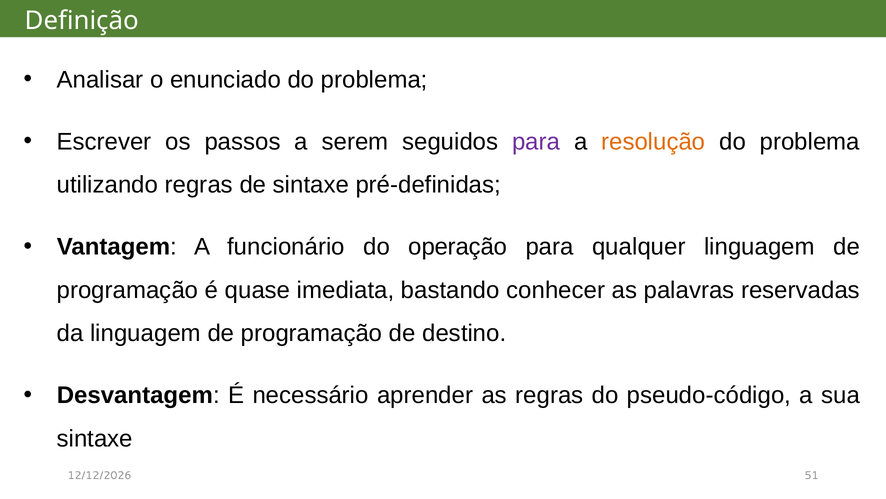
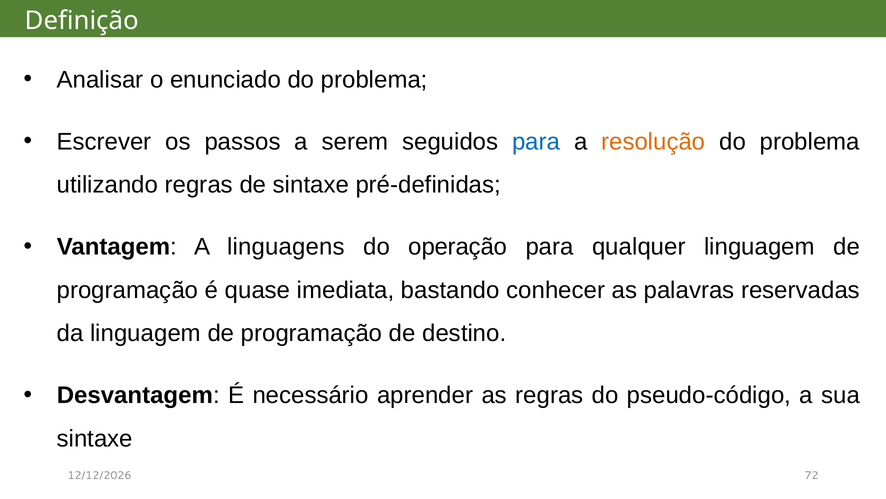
para at (536, 142) colour: purple -> blue
funcionário: funcionário -> linguagens
51: 51 -> 72
